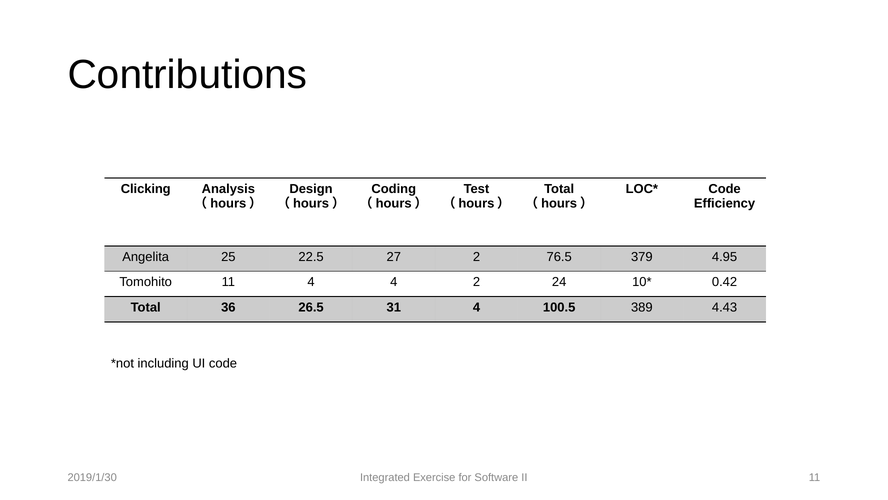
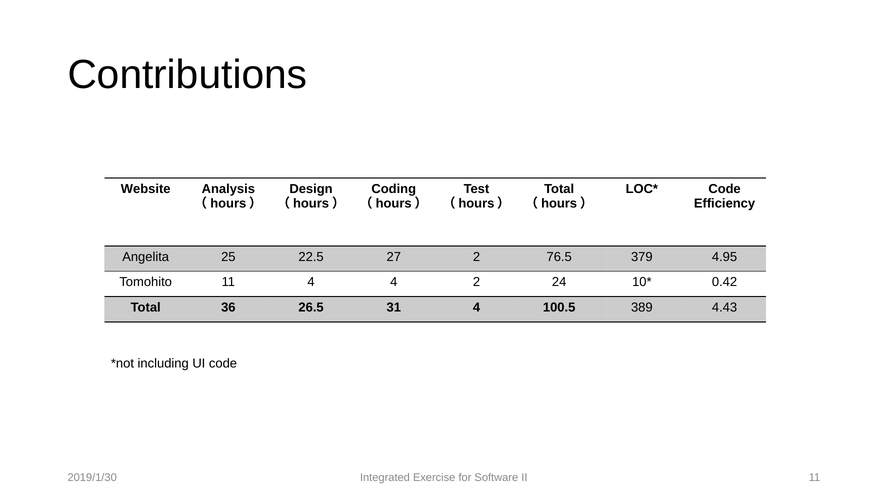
Clicking: Clicking -> Website
